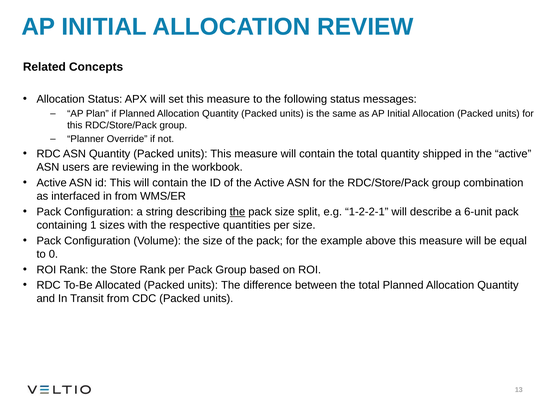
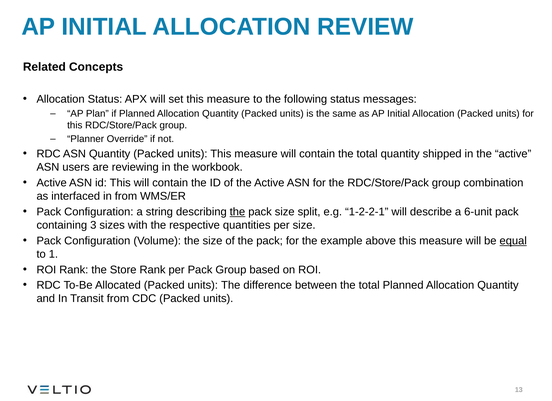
1: 1 -> 3
equal underline: none -> present
0: 0 -> 1
